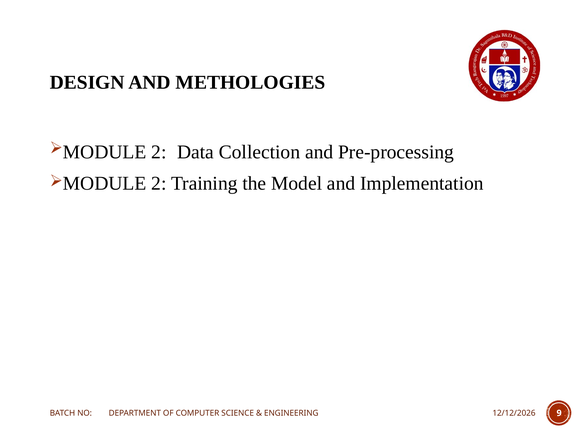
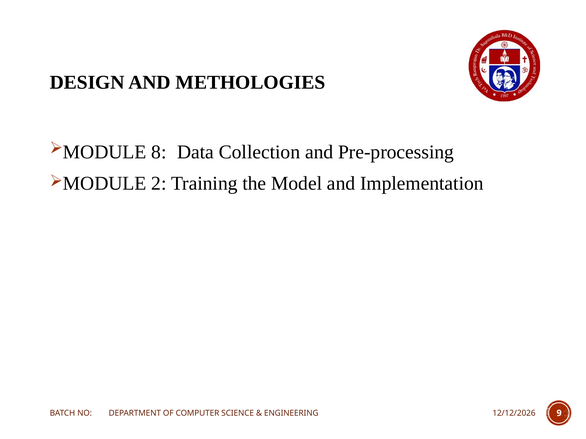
2 at (159, 152): 2 -> 8
